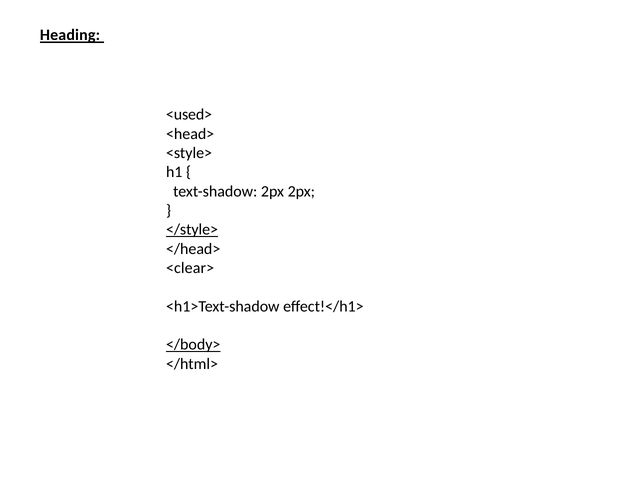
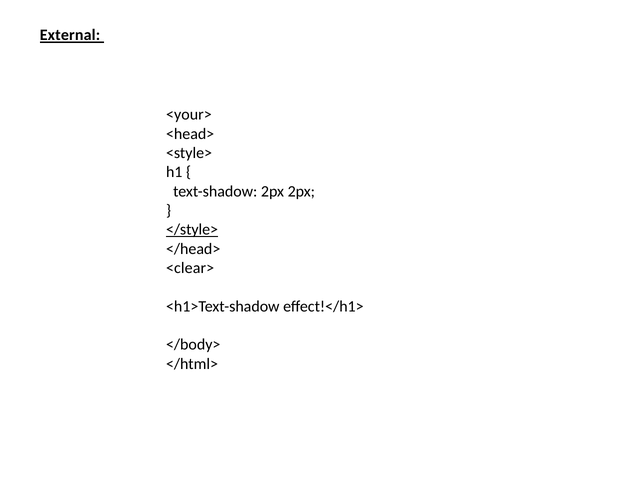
Heading: Heading -> External
<used>: <used> -> <your>
</body> underline: present -> none
